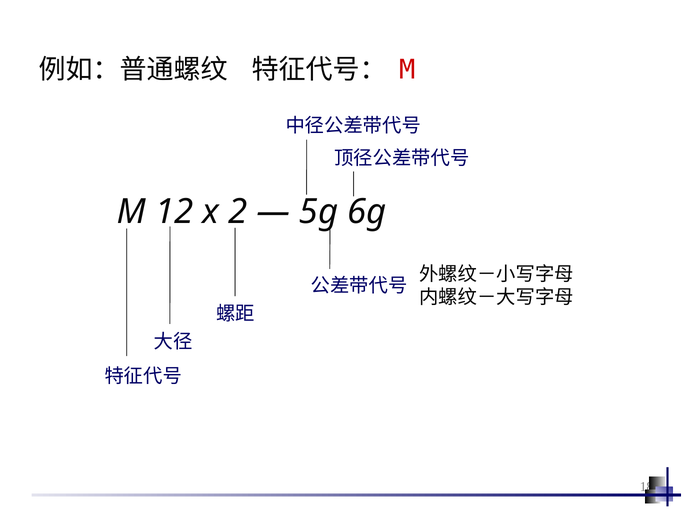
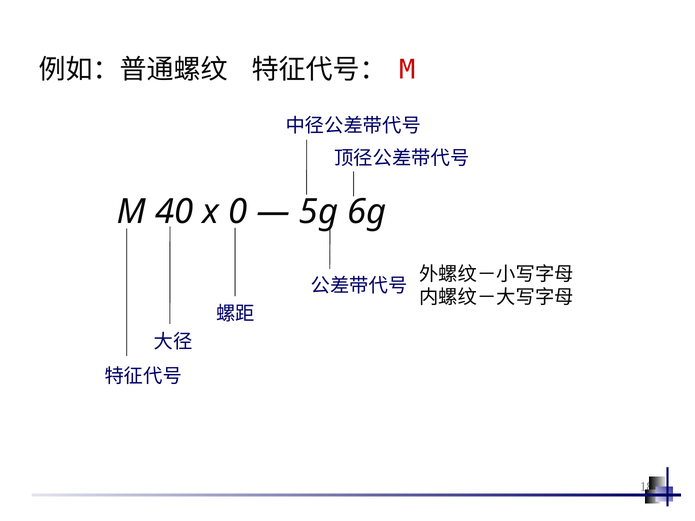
12: 12 -> 40
2: 2 -> 0
